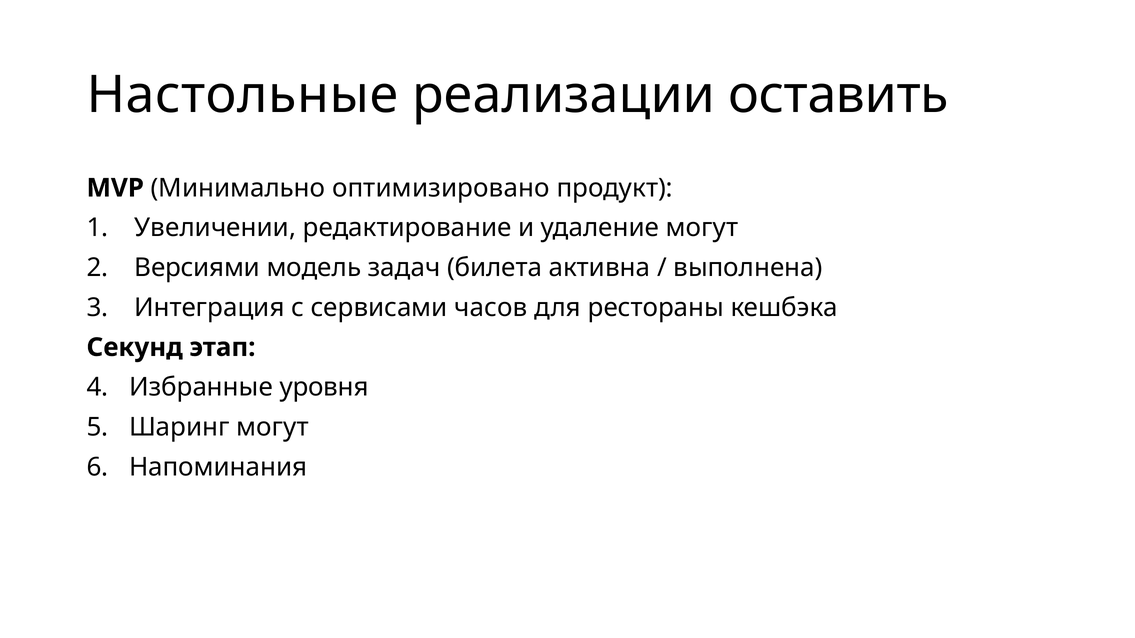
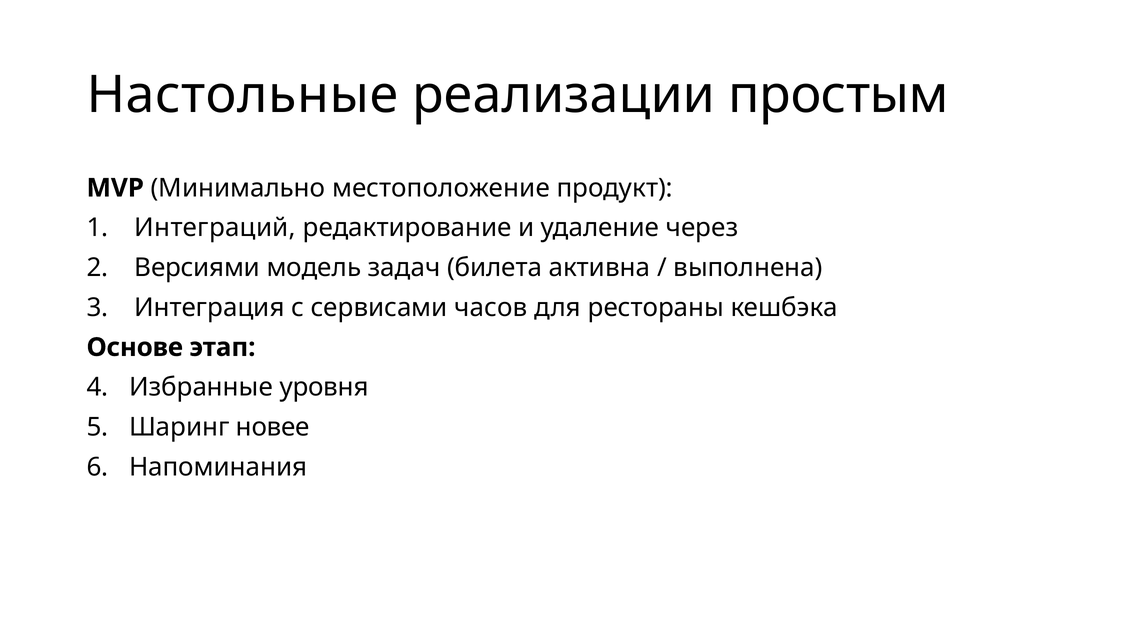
оставить: оставить -> простым
оптимизировано: оптимизировано -> местоположение
Увеличении: Увеличении -> Интеграций
удаление могут: могут -> через
Секунд: Секунд -> Основе
Шаринг могут: могут -> новее
